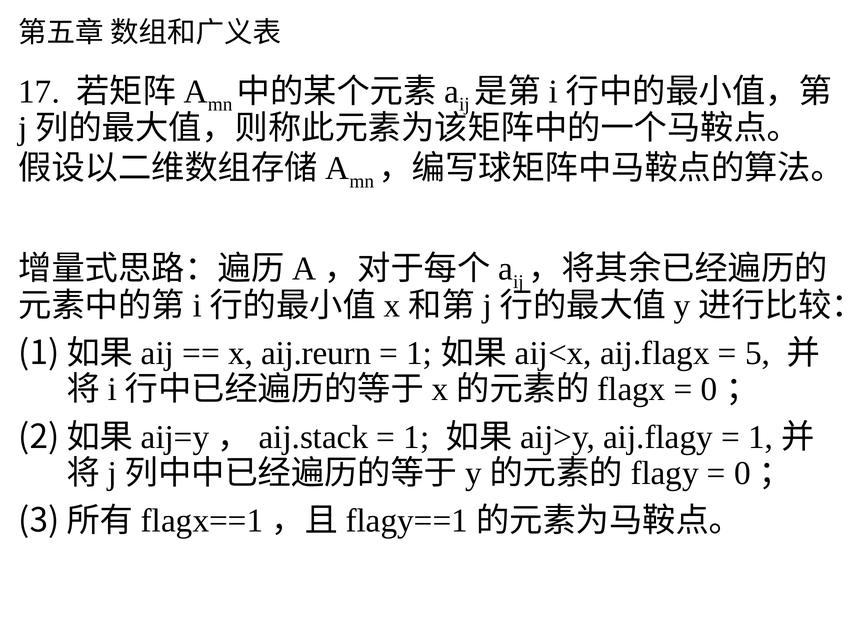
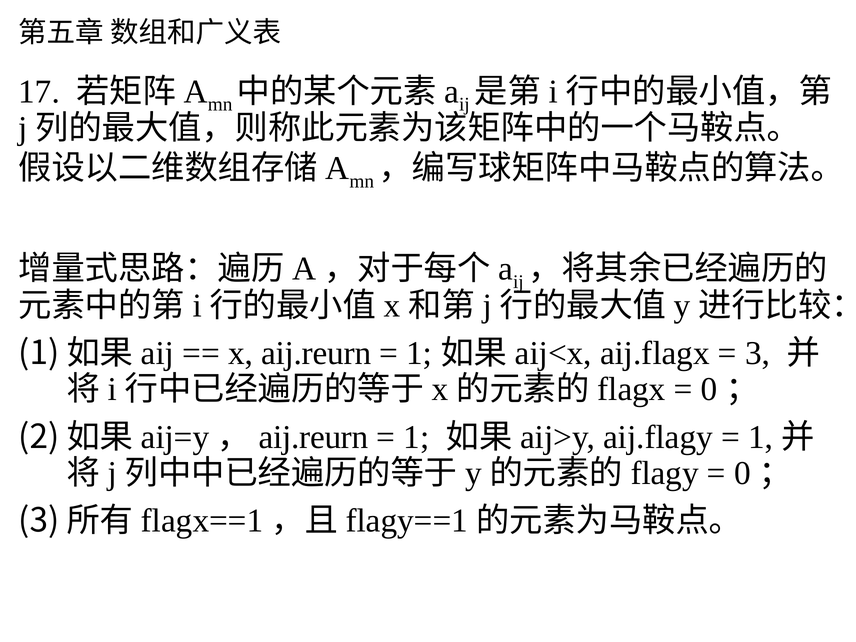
5: 5 -> 3
aij.stack at (313, 437): aij.stack -> aij.reurn
